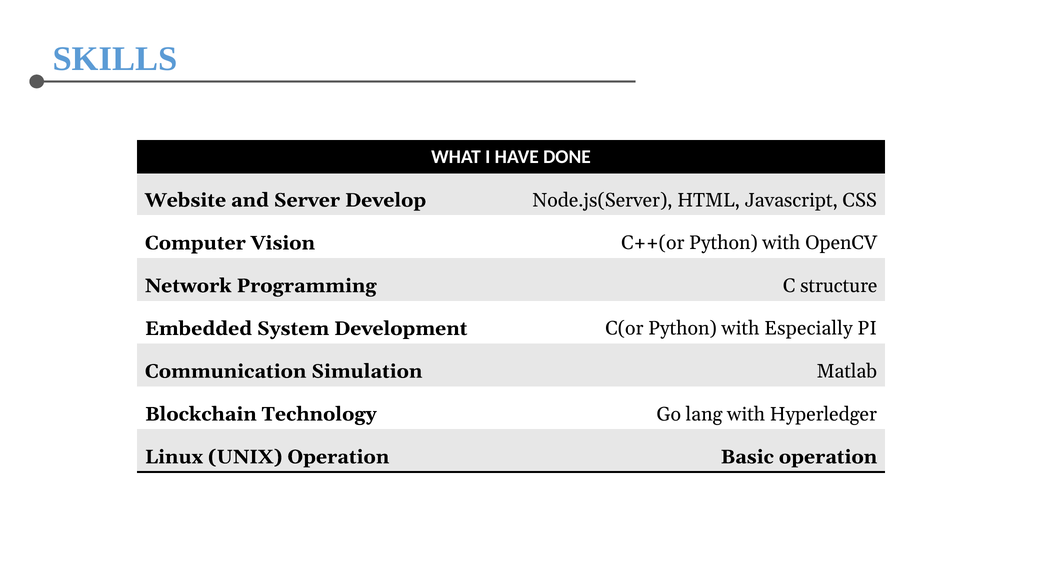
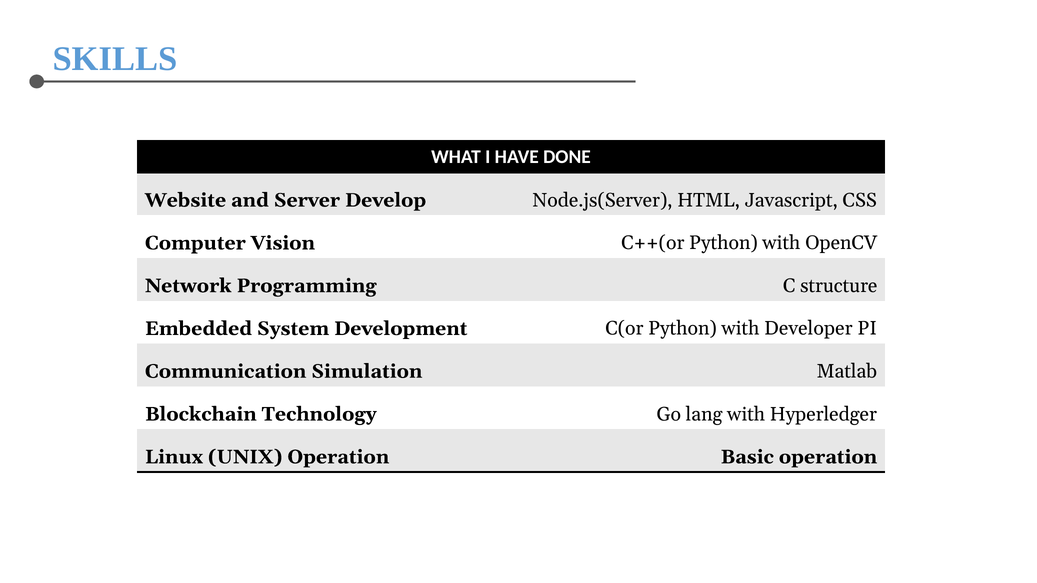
Especially: Especially -> Developer
